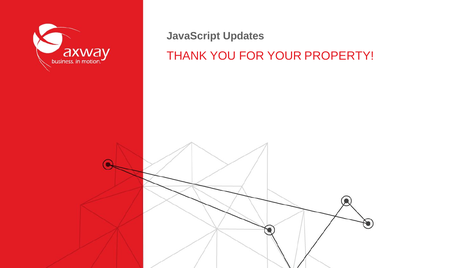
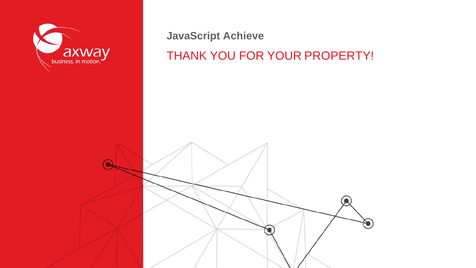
Updates: Updates -> Achieve
